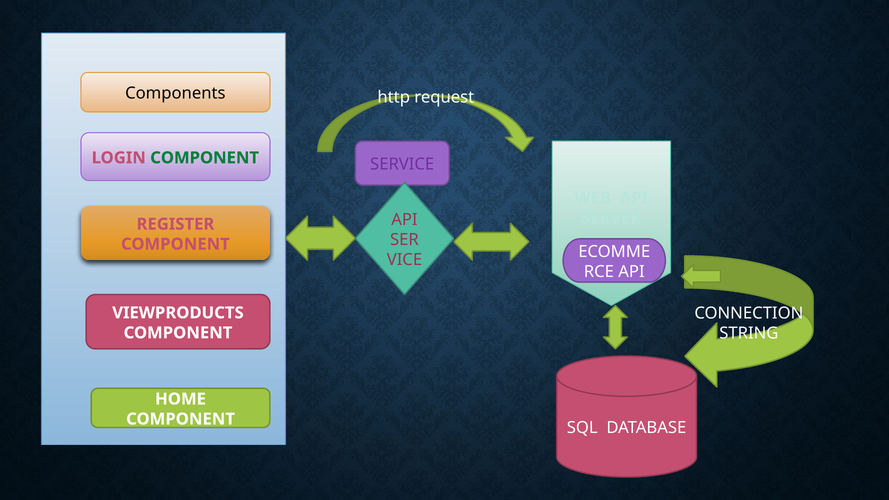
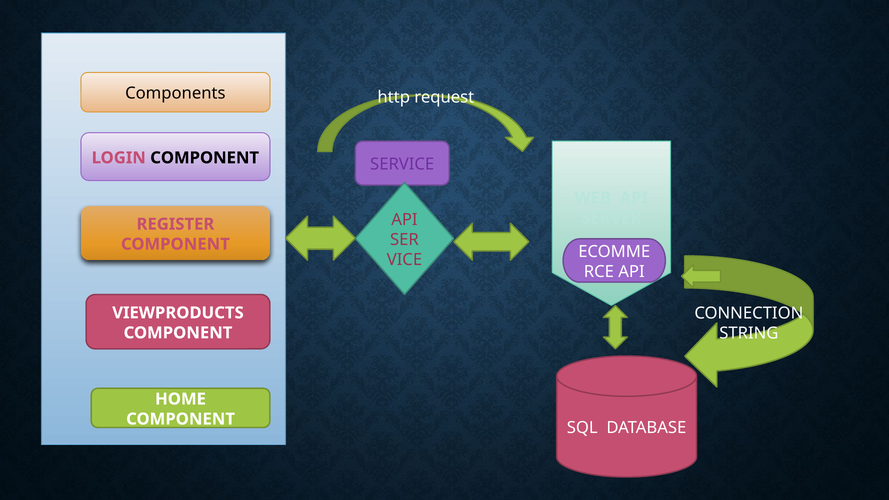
COMPONENT at (205, 158) colour: green -> black
